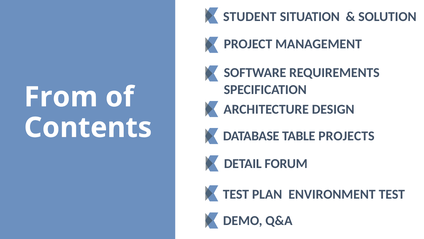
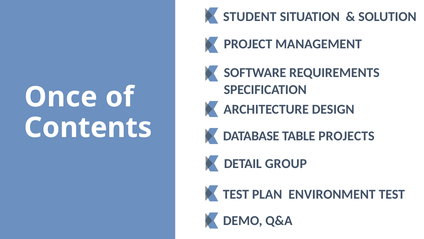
From: From -> Once
FORUM: FORUM -> GROUP
